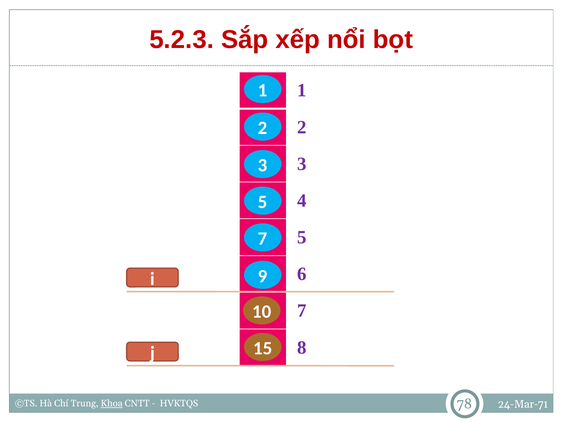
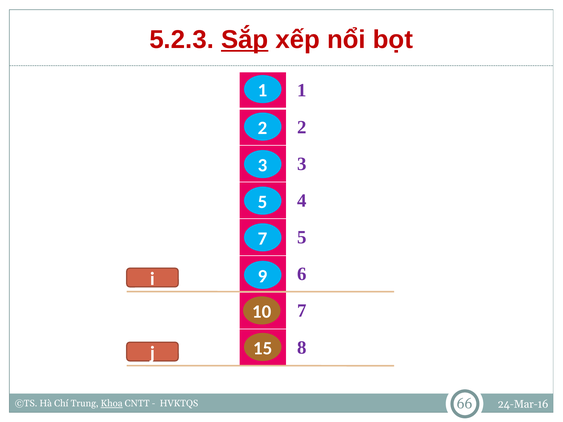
Sắp underline: none -> present
78: 78 -> 66
24-Mar-71: 24-Mar-71 -> 24-Mar-16
